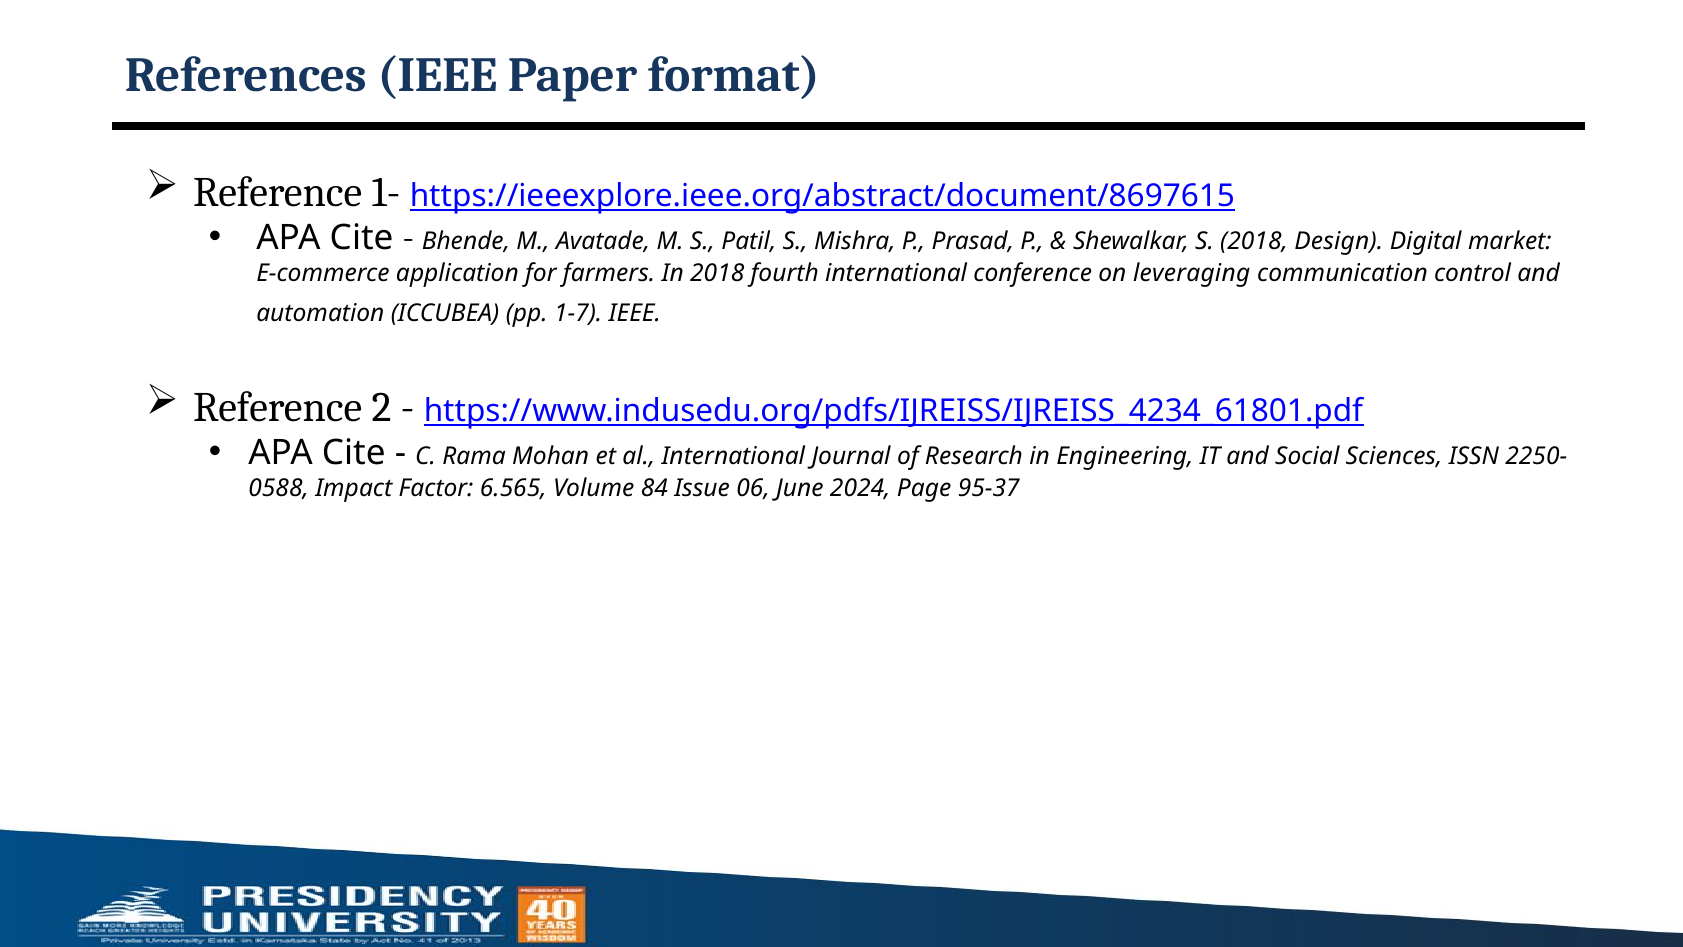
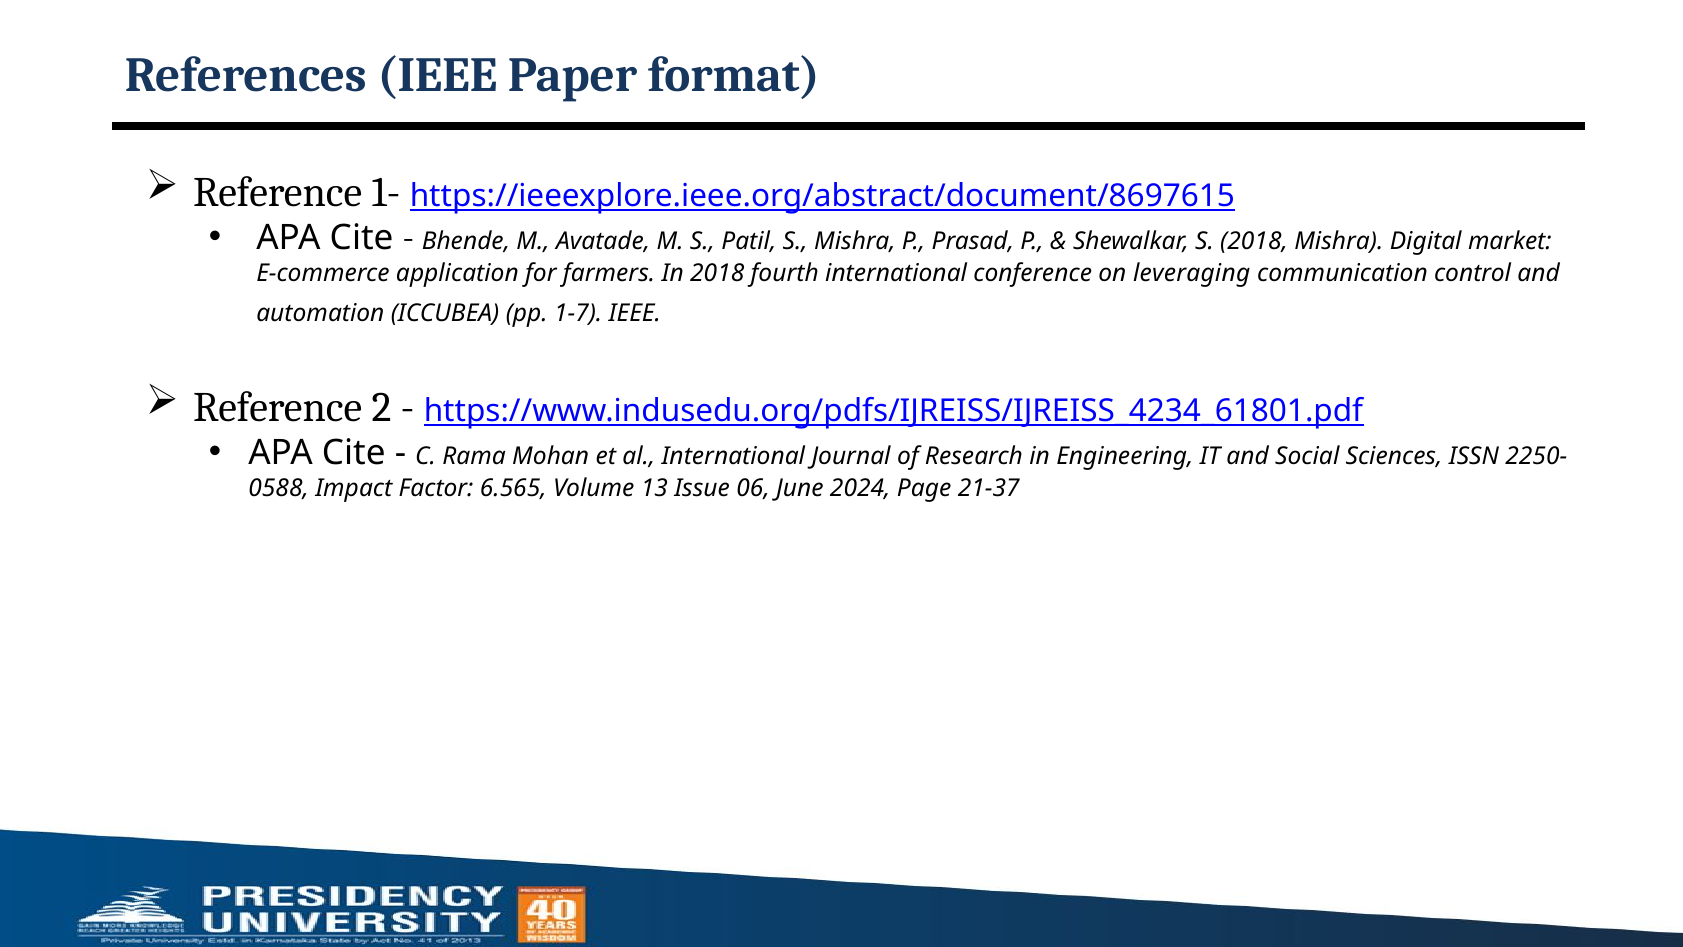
2018 Design: Design -> Mishra
84: 84 -> 13
95-37: 95-37 -> 21-37
